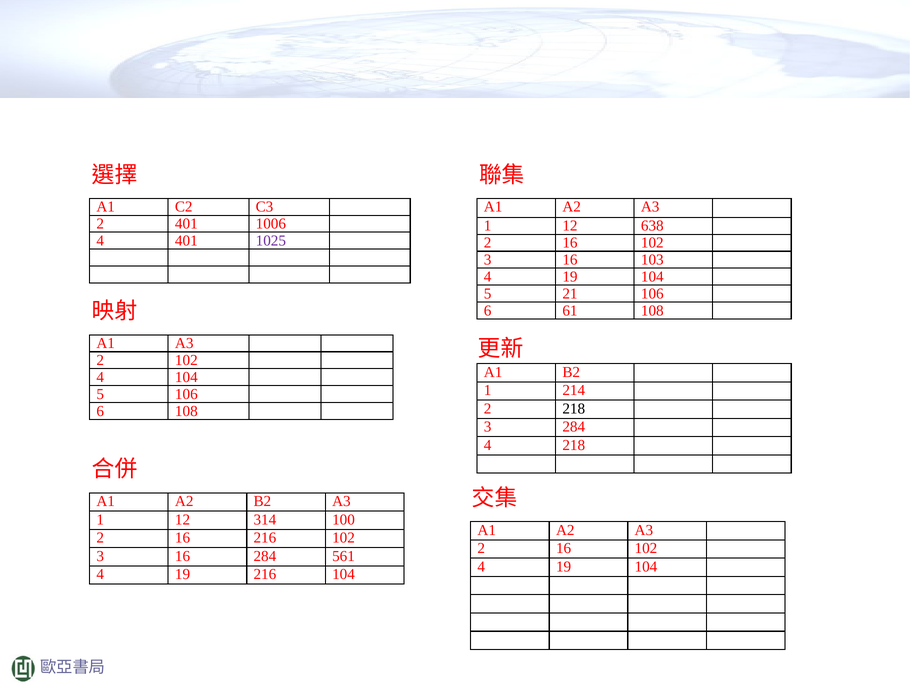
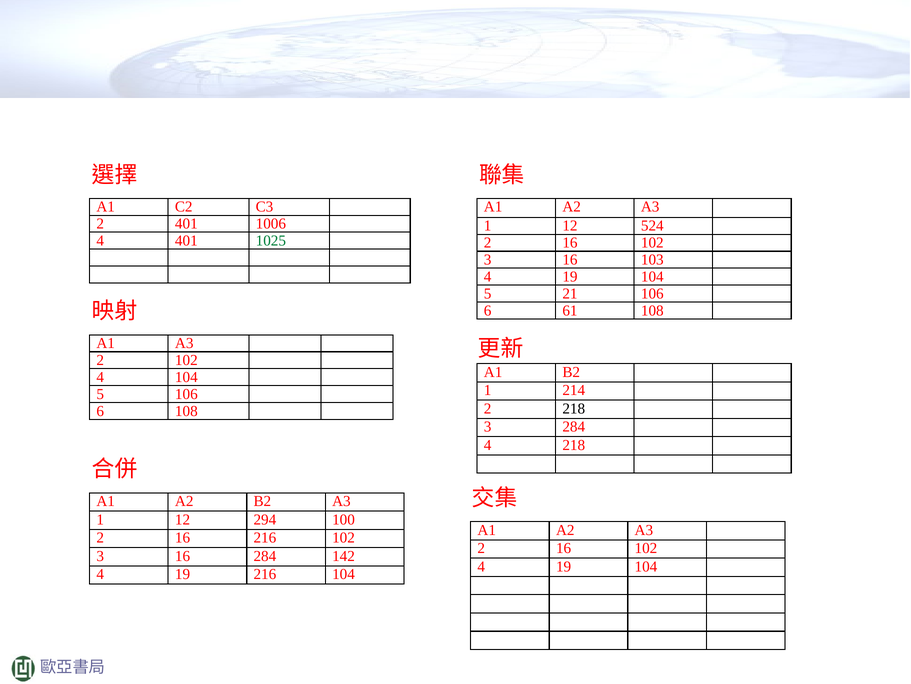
638: 638 -> 524
1025 colour: purple -> green
314: 314 -> 294
561: 561 -> 142
